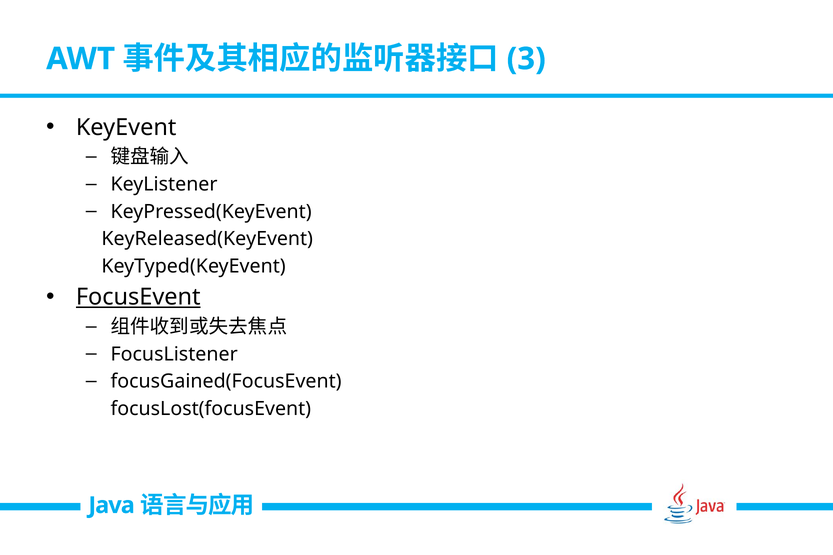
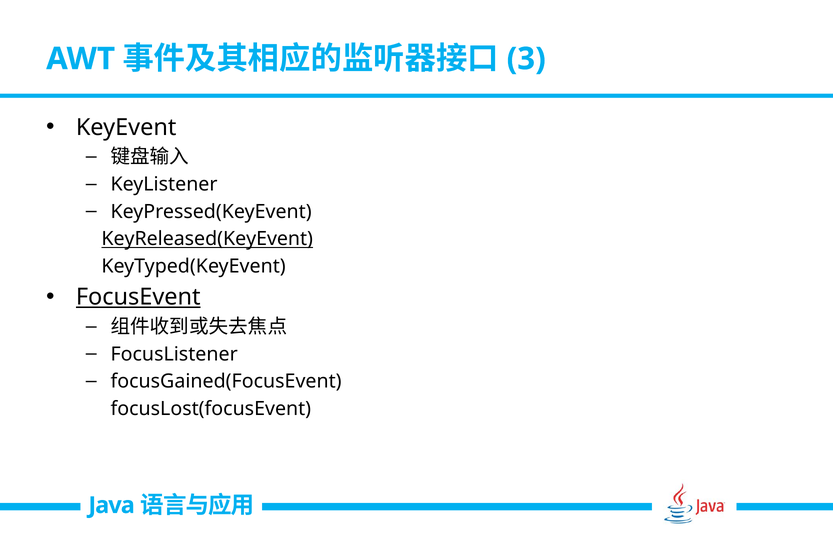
KeyReleased(KeyEvent underline: none -> present
